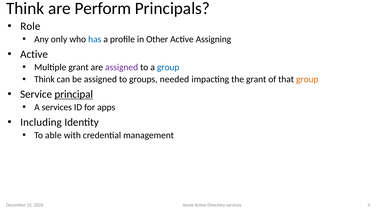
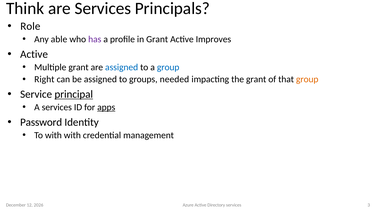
are Perform: Perform -> Services
only: only -> able
has colour: blue -> purple
in Other: Other -> Grant
Assigning: Assigning -> Improves
assigned at (122, 67) colour: purple -> blue
Think at (44, 79): Think -> Right
apps underline: none -> present
Including: Including -> Password
To able: able -> with
